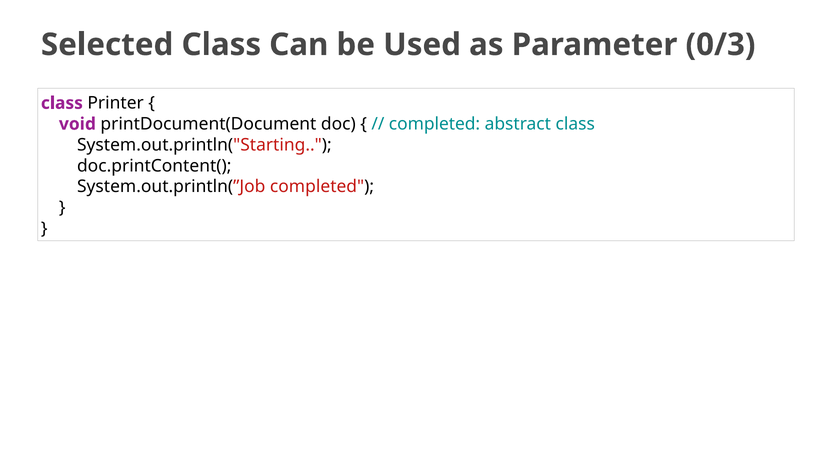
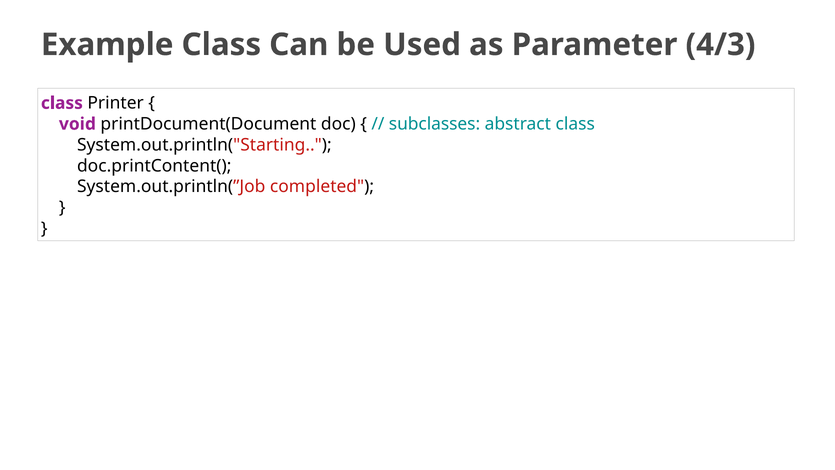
Selected: Selected -> Example
0/3: 0/3 -> 4/3
completed at (435, 124): completed -> subclasses
